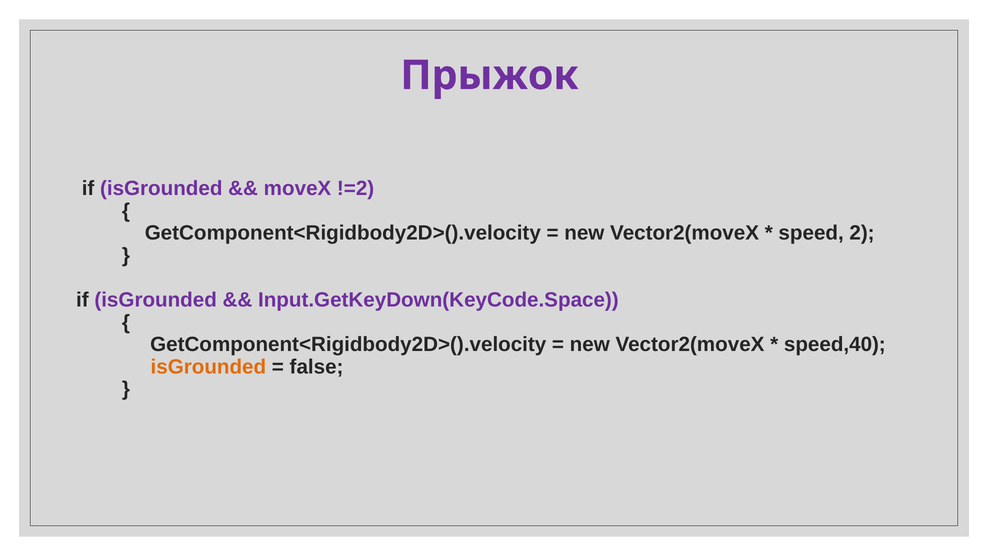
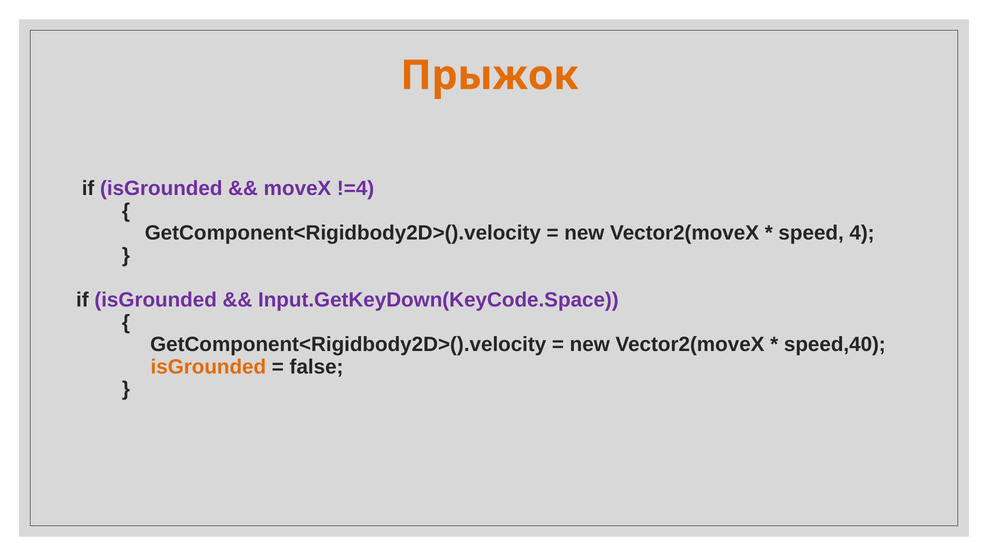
Прыжок colour: purple -> orange
!=2: !=2 -> !=4
2: 2 -> 4
